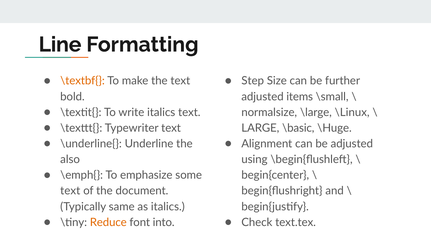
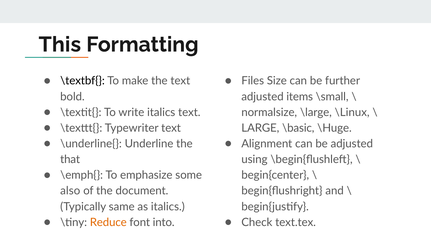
Line: Line -> This
\textbf{ colour: orange -> black
Step: Step -> Files
also: also -> that
text at (70, 190): text -> also
